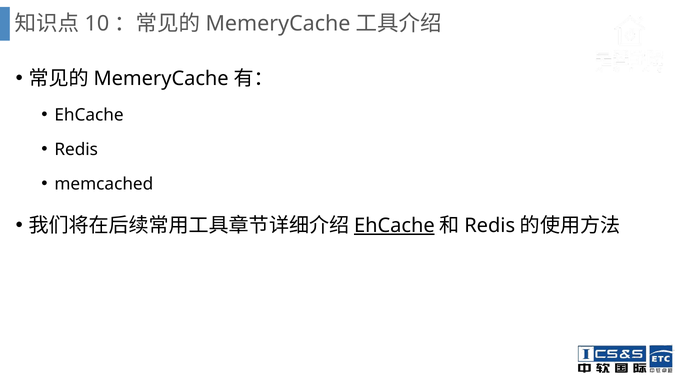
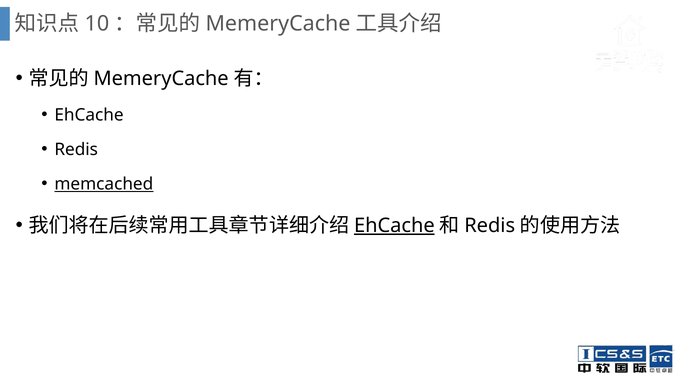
memcached underline: none -> present
